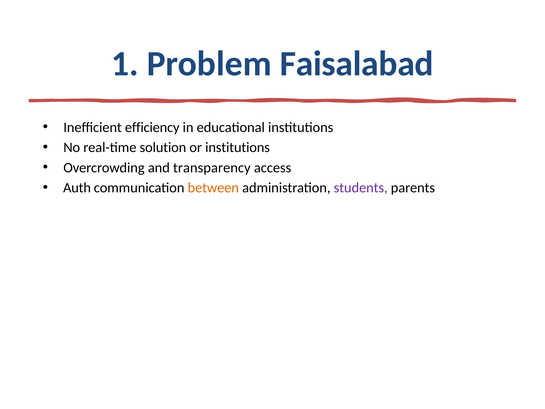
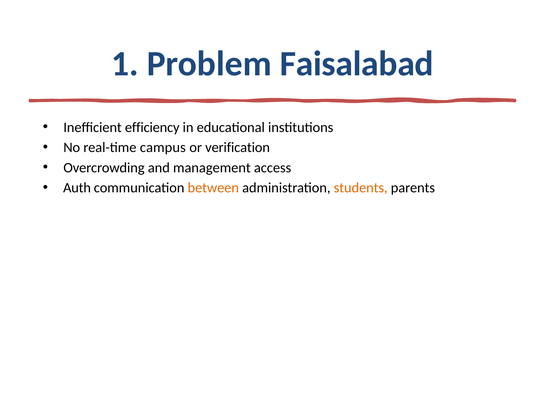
solution: solution -> campus
or institutions: institutions -> verification
transparency: transparency -> management
students colour: purple -> orange
